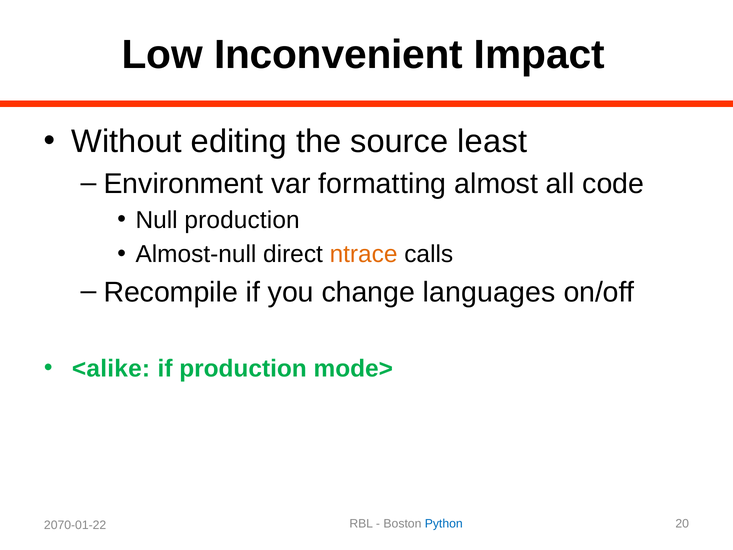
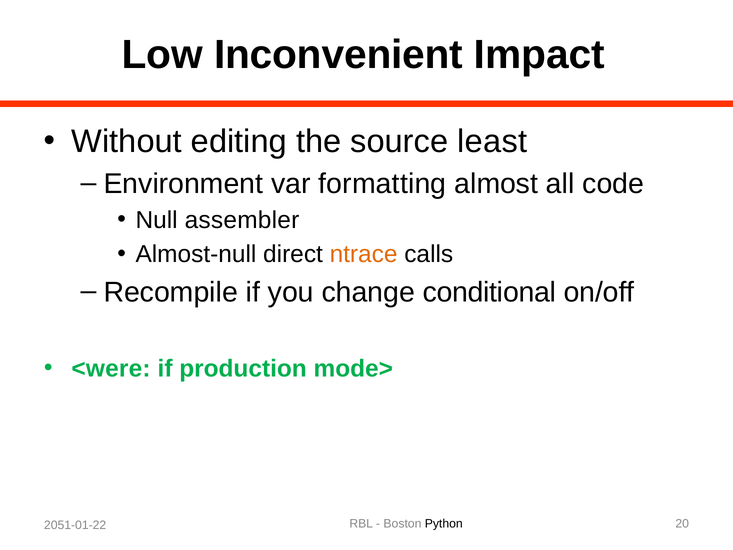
Null production: production -> assembler
languages: languages -> conditional
<alike: <alike -> <were
Python colour: blue -> black
2070-01-22: 2070-01-22 -> 2051-01-22
